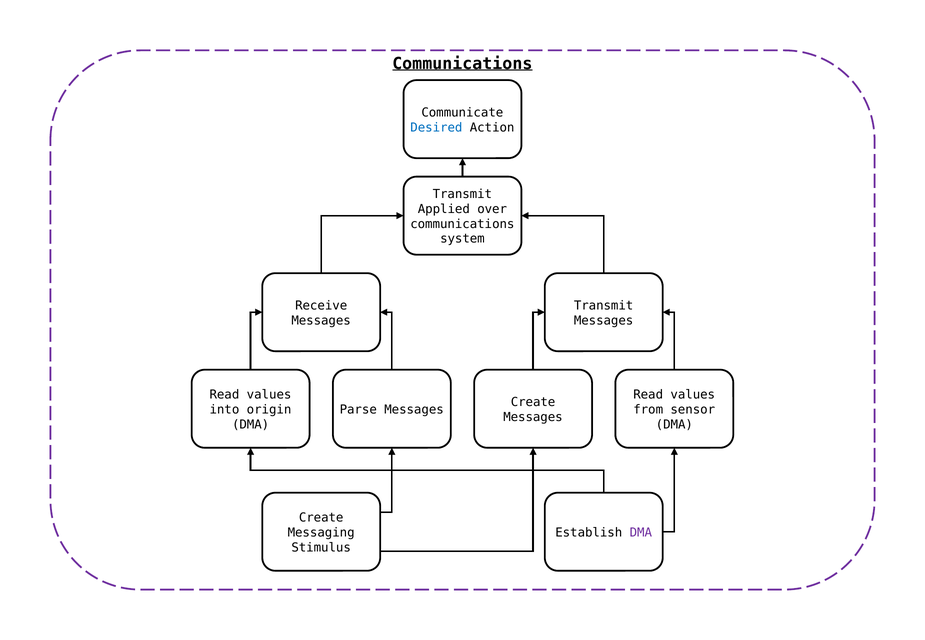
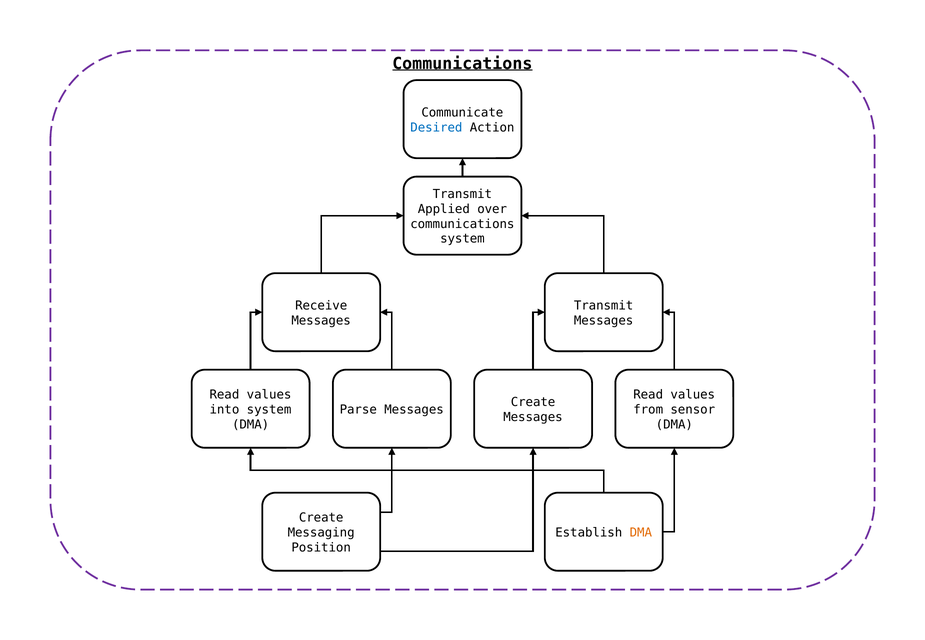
into origin: origin -> system
DMA at (641, 533) colour: purple -> orange
Stimulus: Stimulus -> Position
